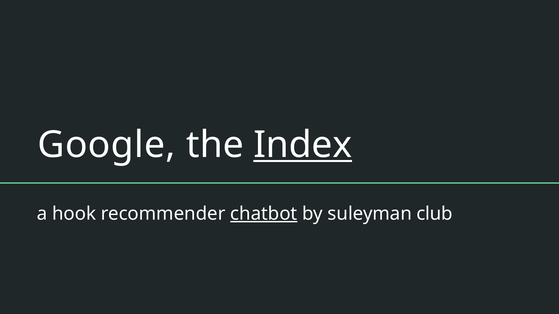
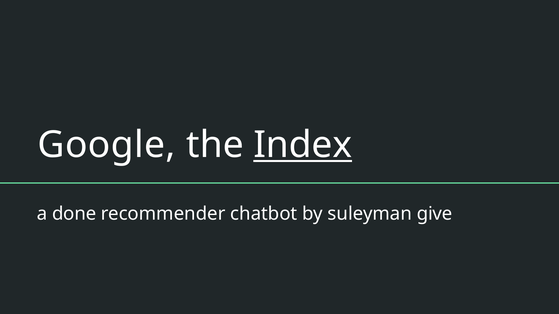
hook: hook -> done
chatbot underline: present -> none
club: club -> give
